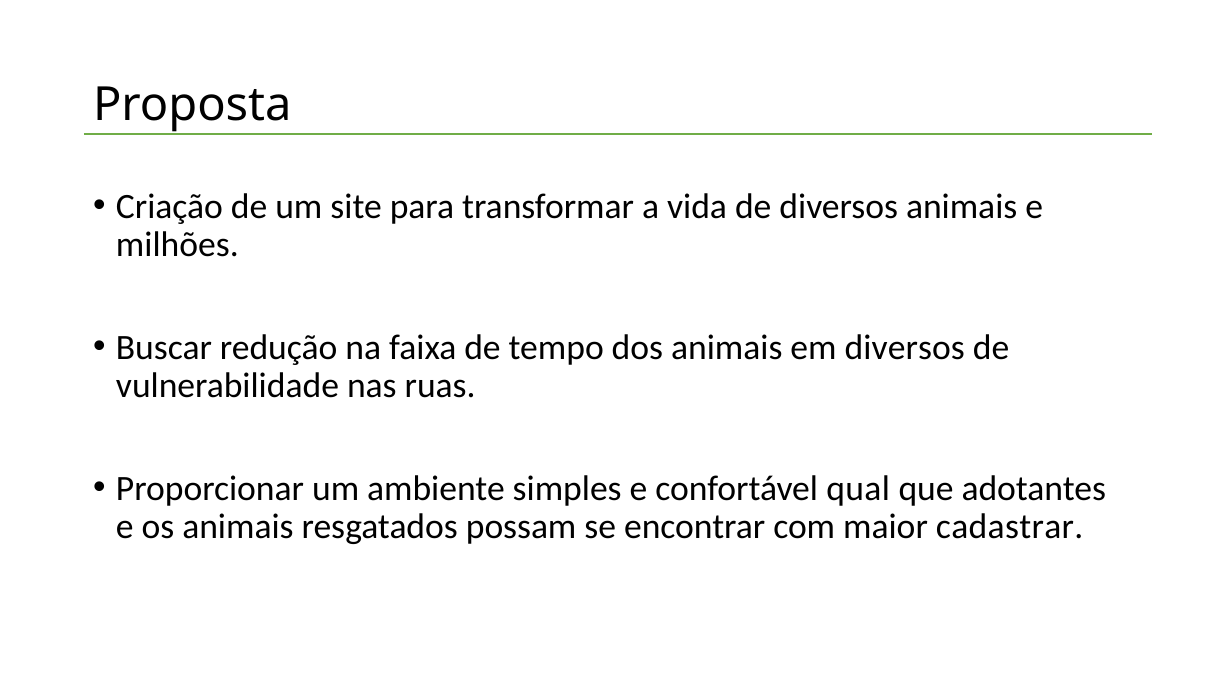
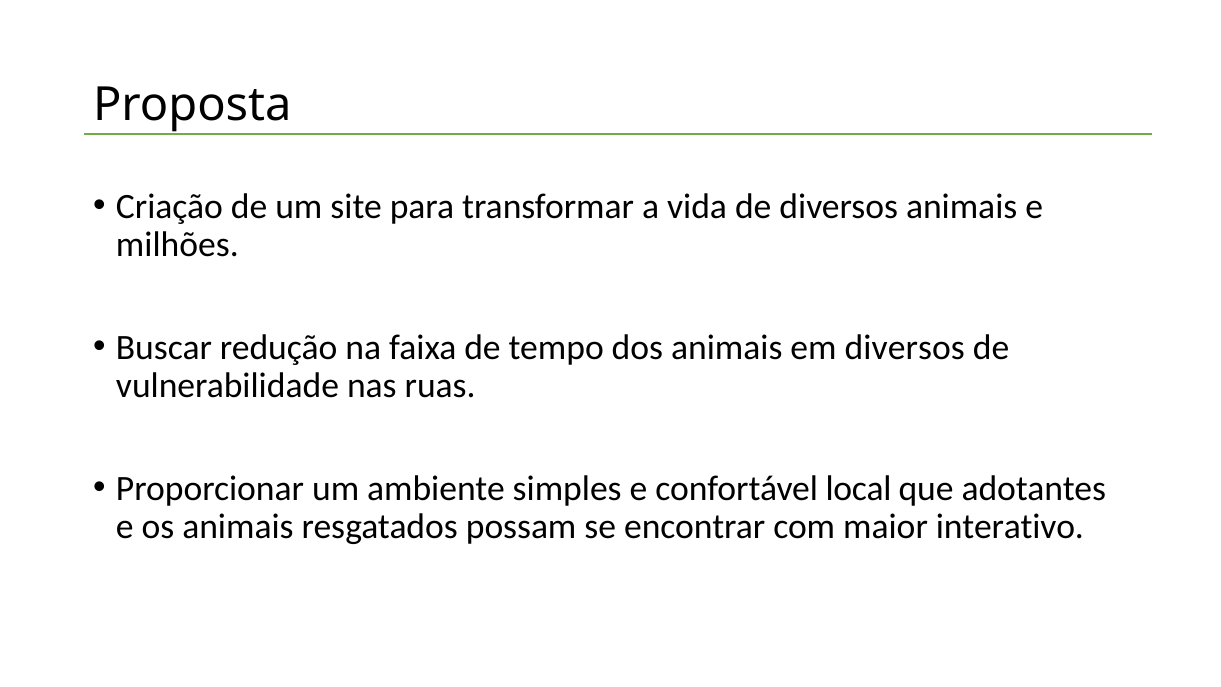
qual: qual -> local
cadastrar: cadastrar -> interativo
